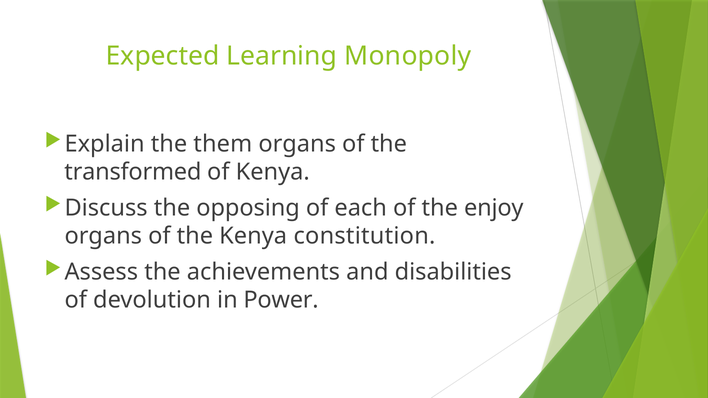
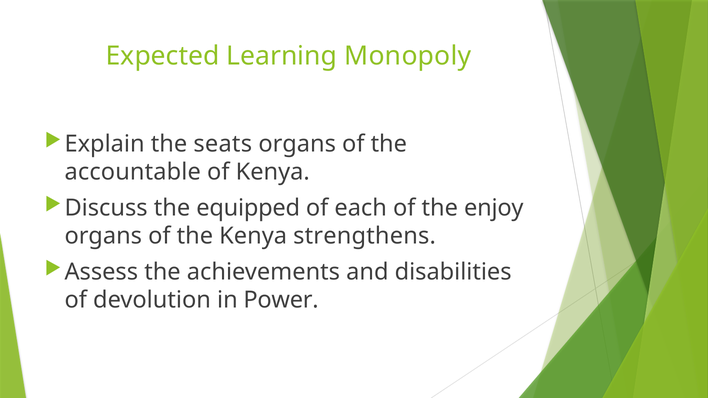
them: them -> seats
transformed: transformed -> accountable
opposing: opposing -> equipped
constitution: constitution -> strengthens
